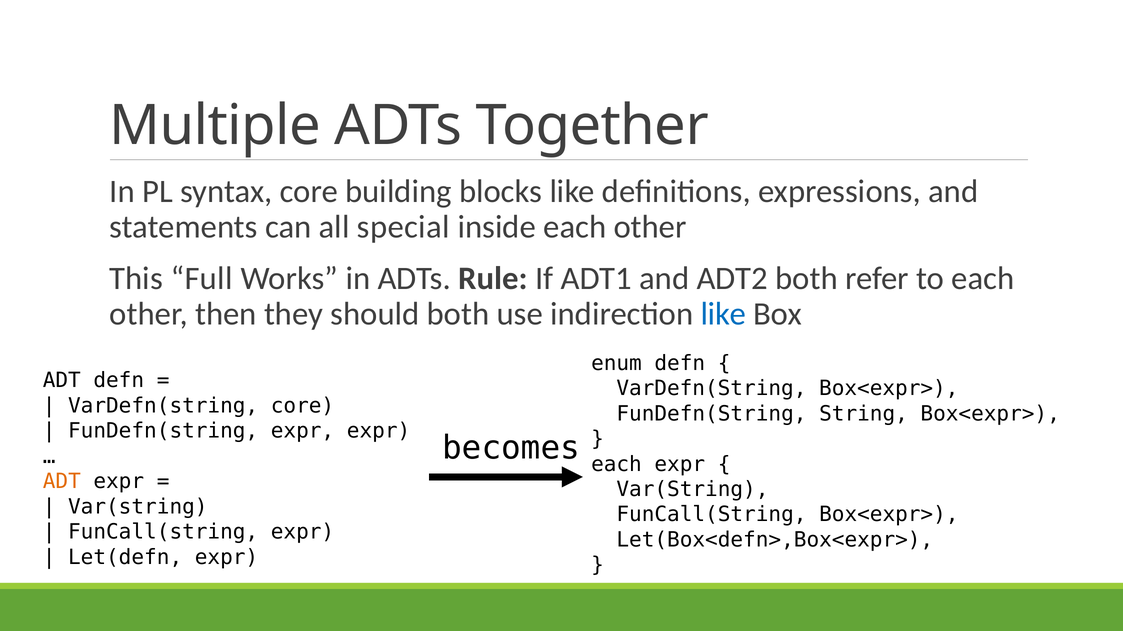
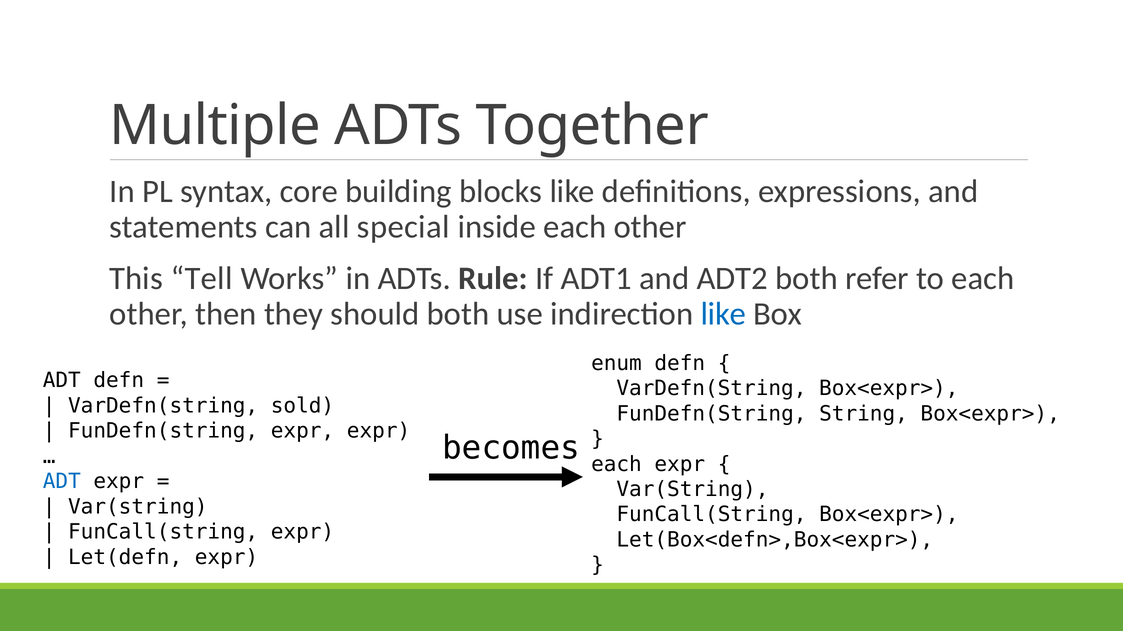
Full: Full -> Tell
VarDefn(string core: core -> sold
ADT at (62, 482) colour: orange -> blue
